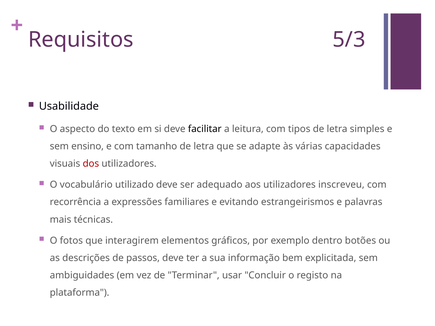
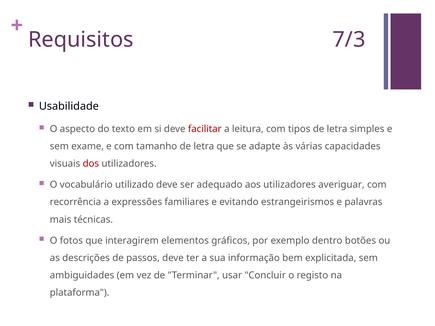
5/3: 5/3 -> 7/3
facilitar colour: black -> red
ensino: ensino -> exame
inscreveu: inscreveu -> averiguar
